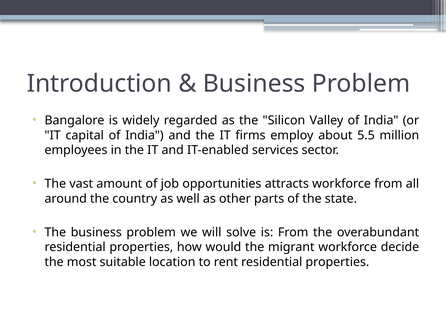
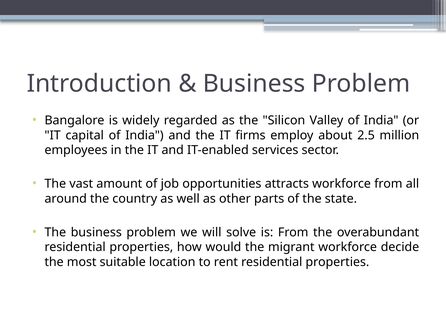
5.5: 5.5 -> 2.5
